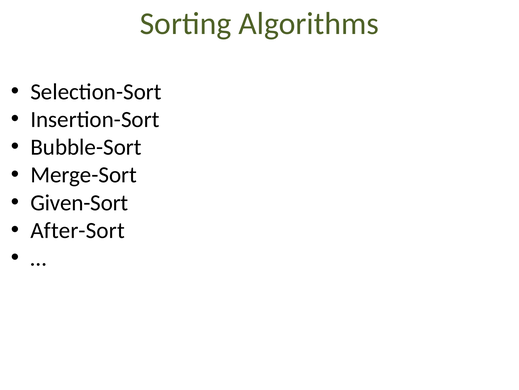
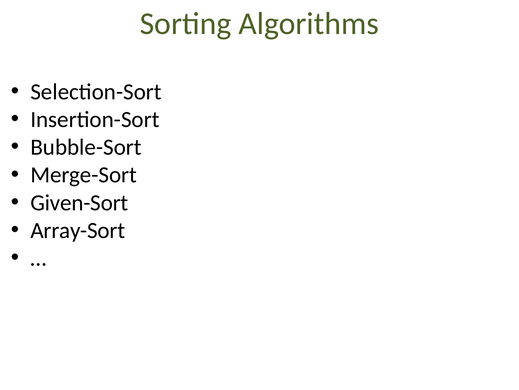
After-Sort: After-Sort -> Array-Sort
